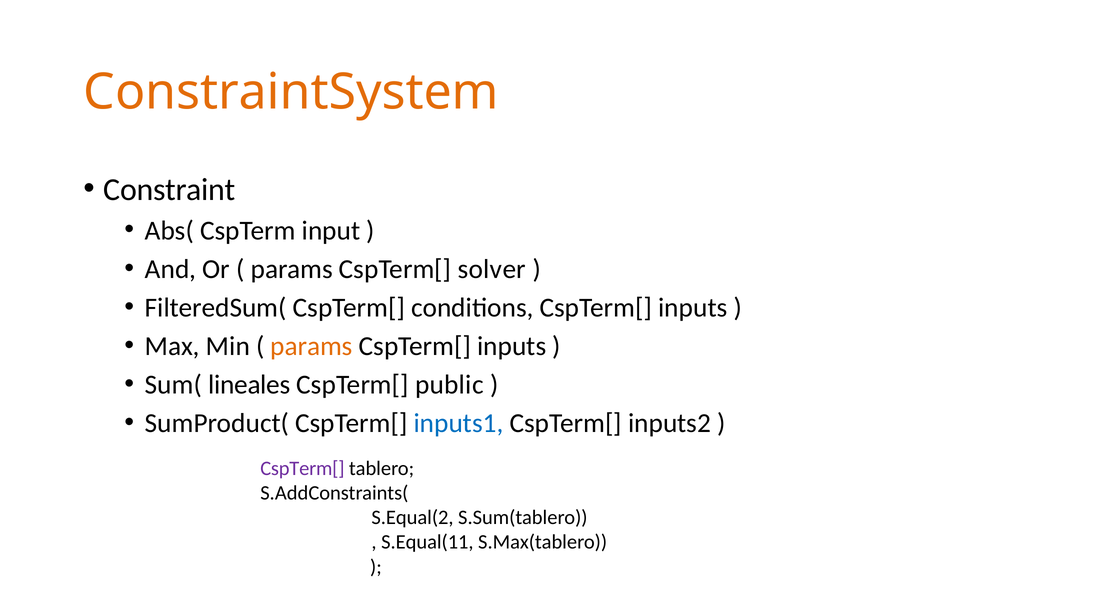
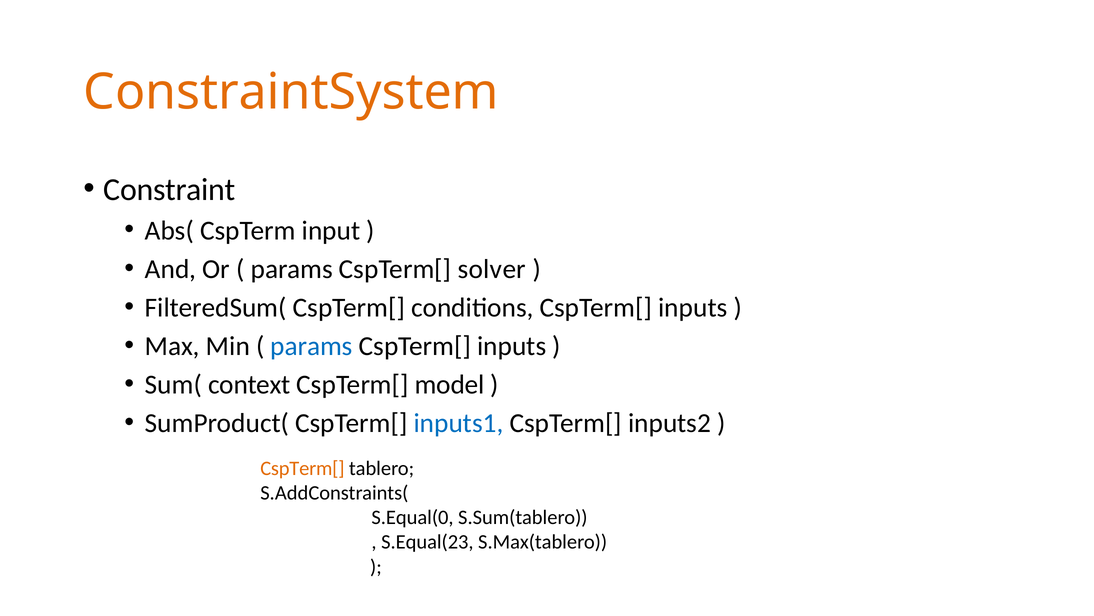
params at (312, 346) colour: orange -> blue
lineales: lineales -> context
public: public -> model
CspTerm[ at (302, 468) colour: purple -> orange
S.Equal(2: S.Equal(2 -> S.Equal(0
S.Equal(11: S.Equal(11 -> S.Equal(23
